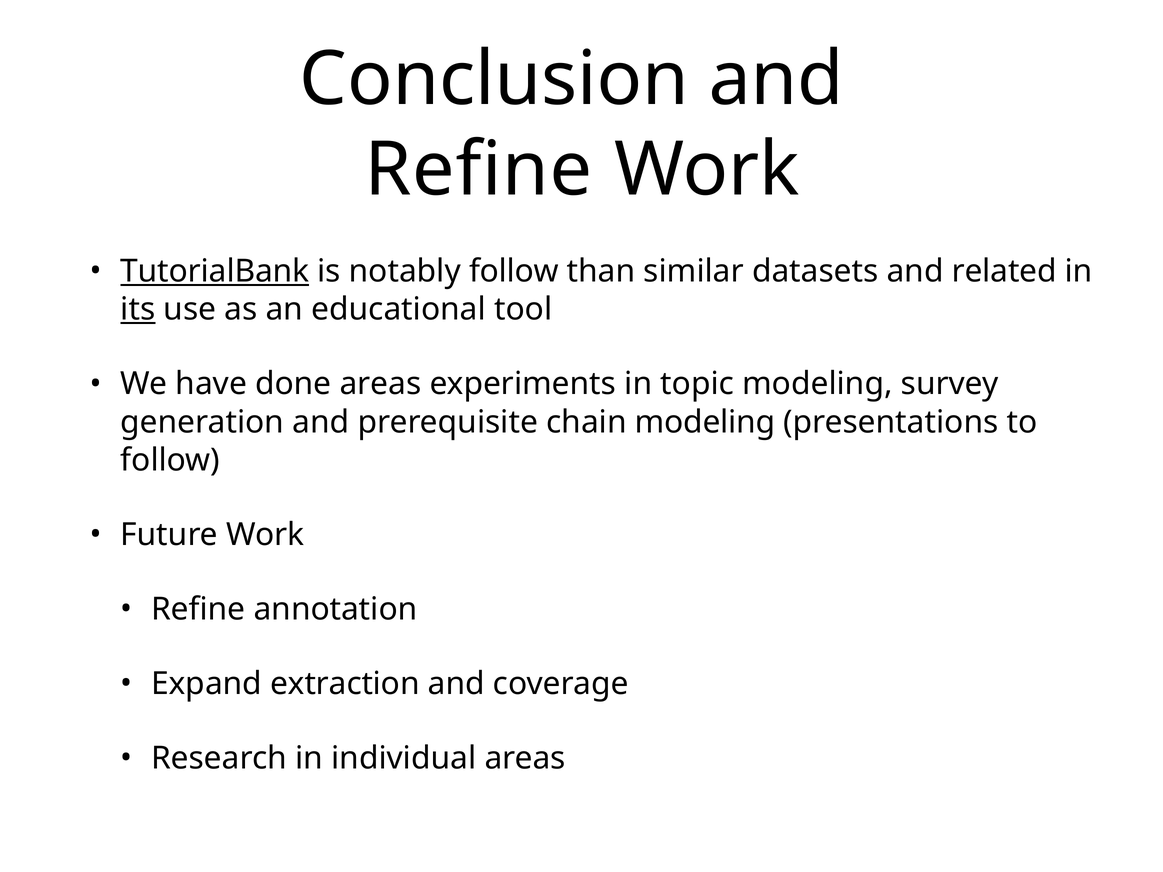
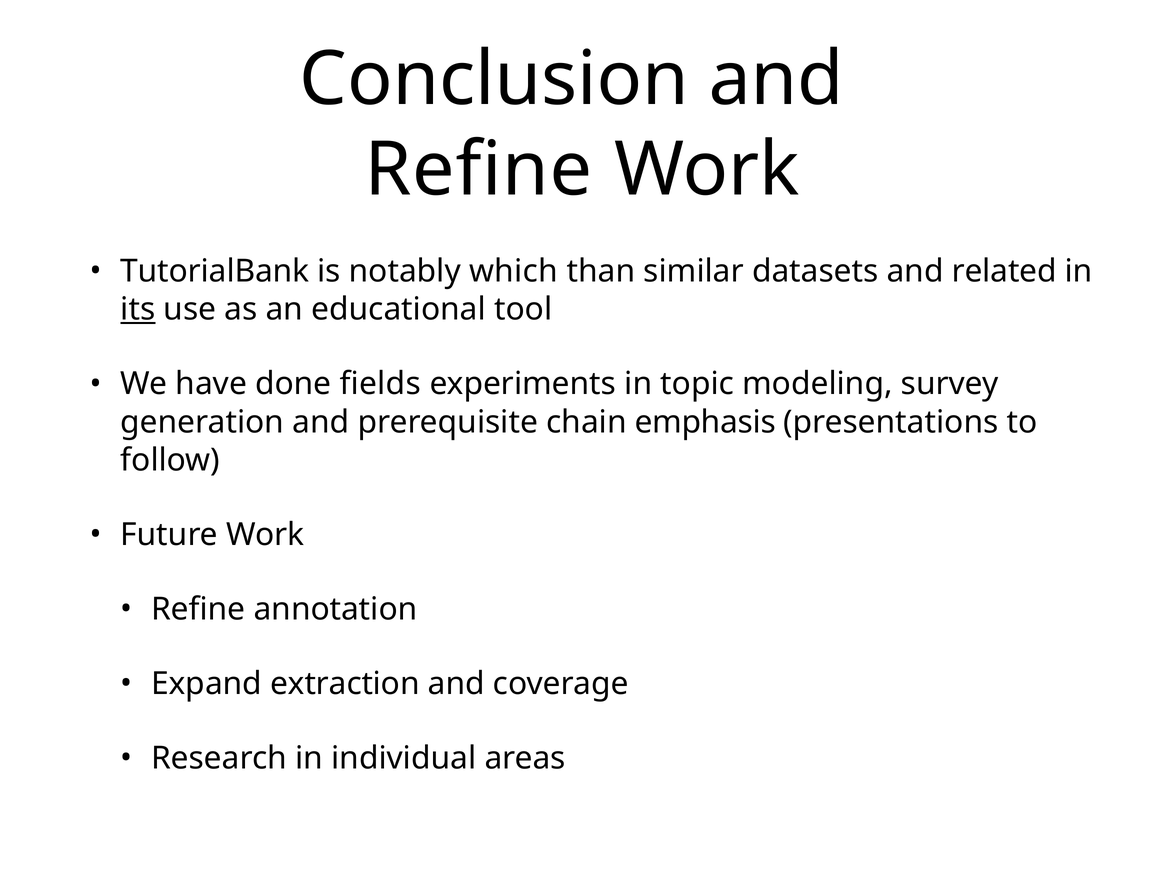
TutorialBank underline: present -> none
notably follow: follow -> which
done areas: areas -> fields
chain modeling: modeling -> emphasis
